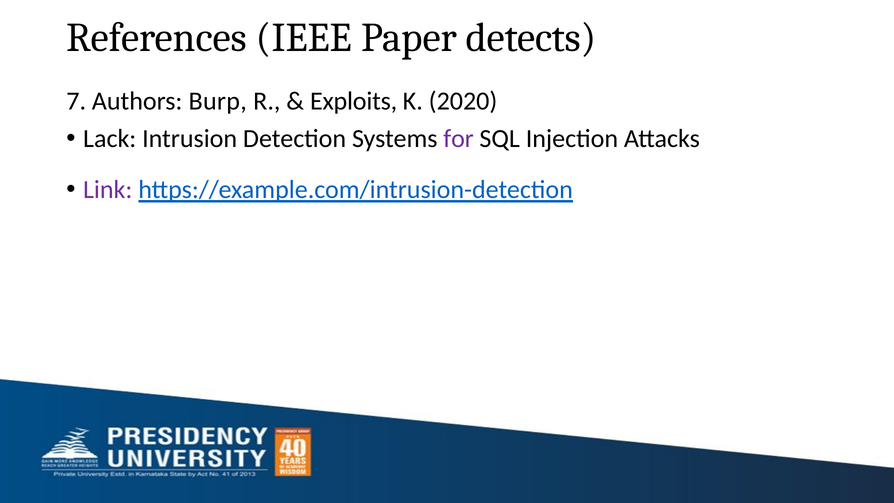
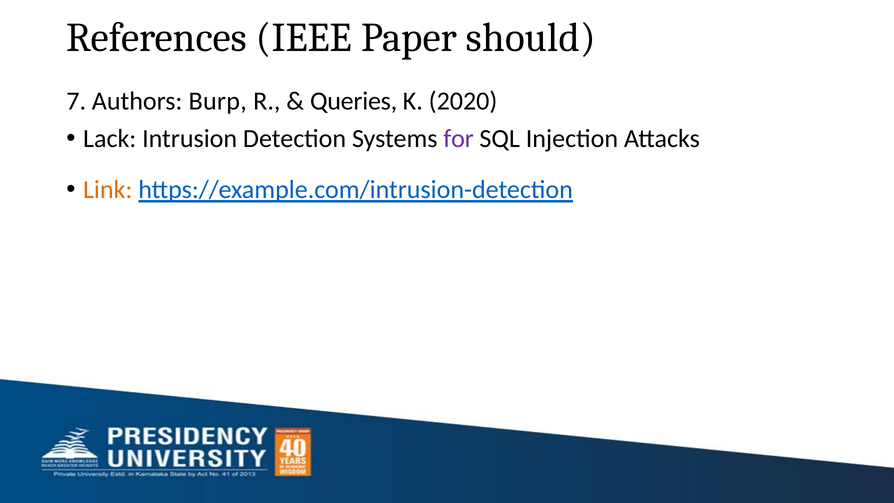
detects: detects -> should
Exploits: Exploits -> Queries
Link colour: purple -> orange
